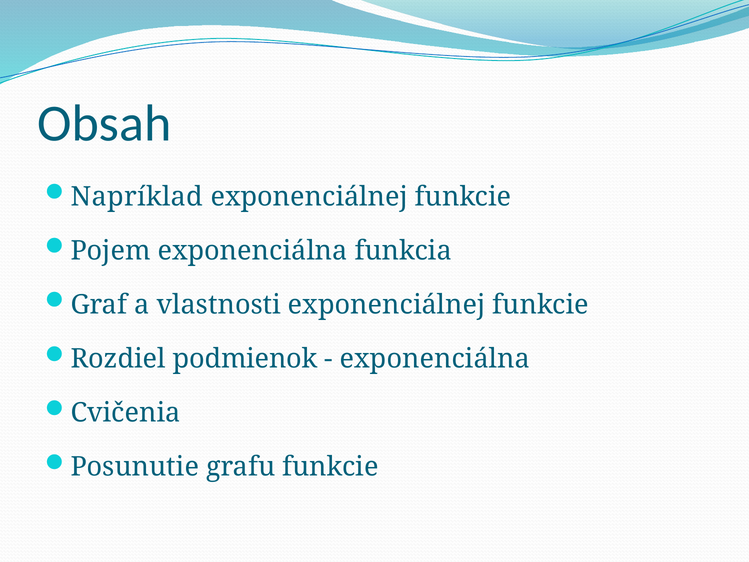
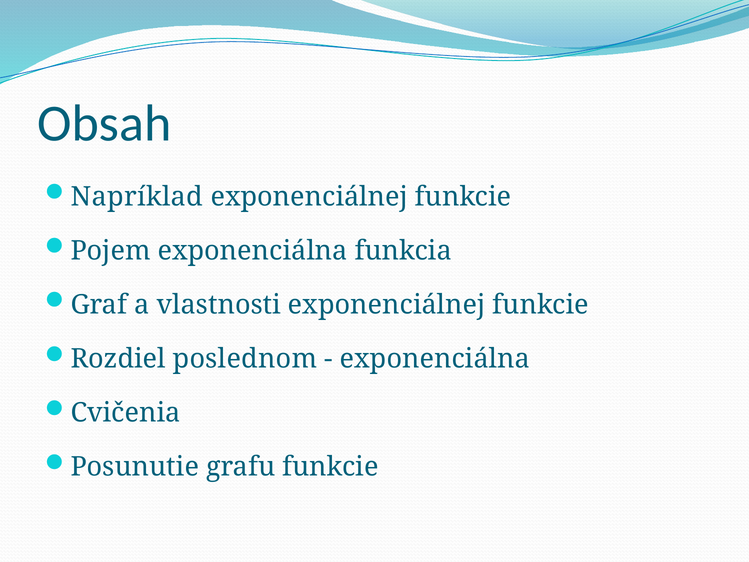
podmienok: podmienok -> poslednom
